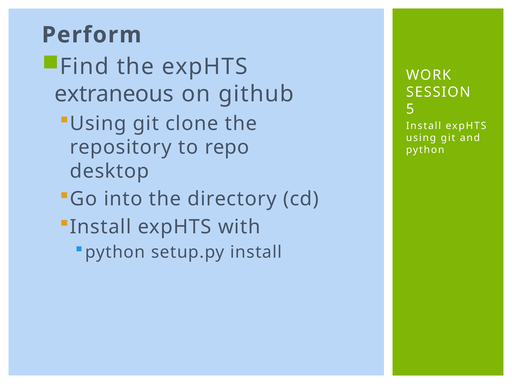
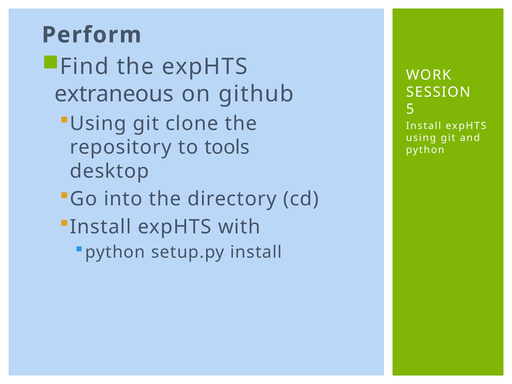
repo: repo -> tools
